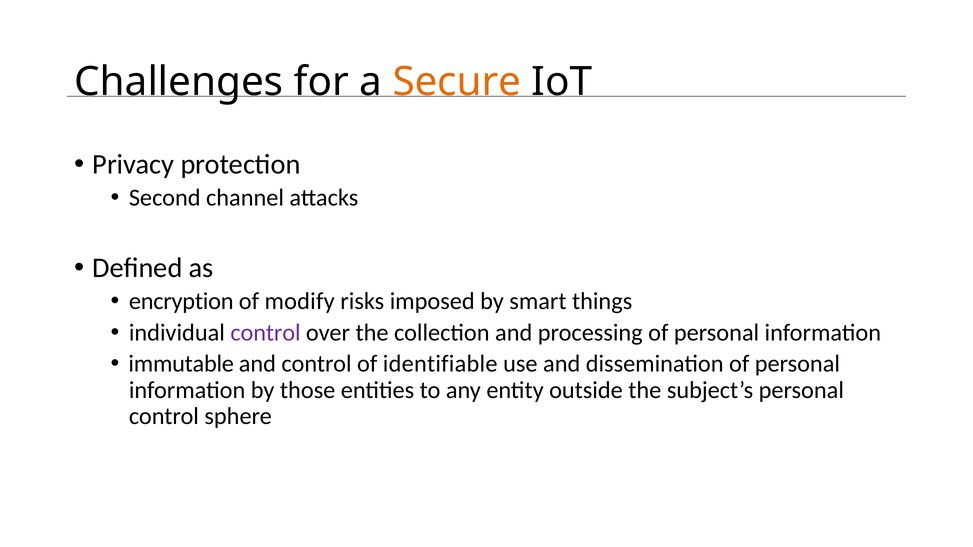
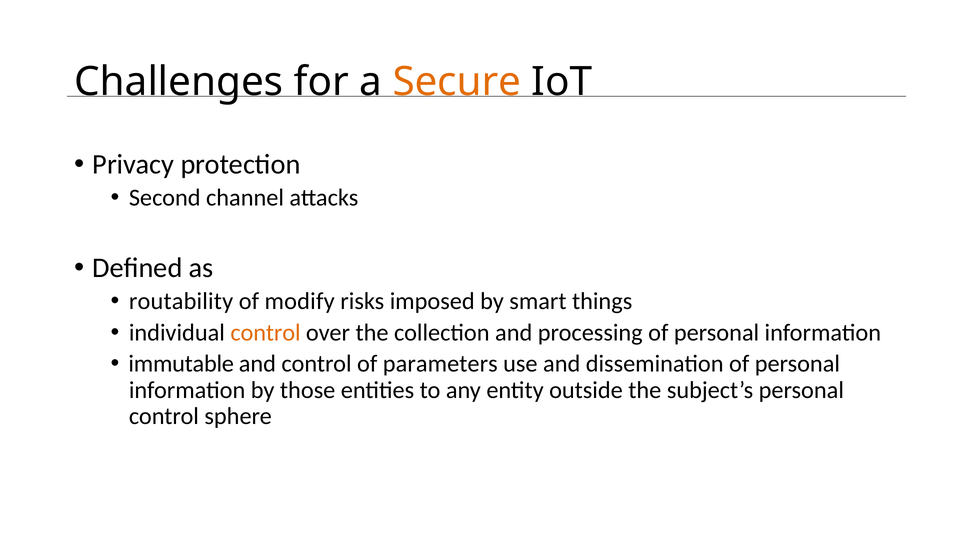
encryption: encryption -> routability
control at (265, 333) colour: purple -> orange
identifiable: identifiable -> parameters
